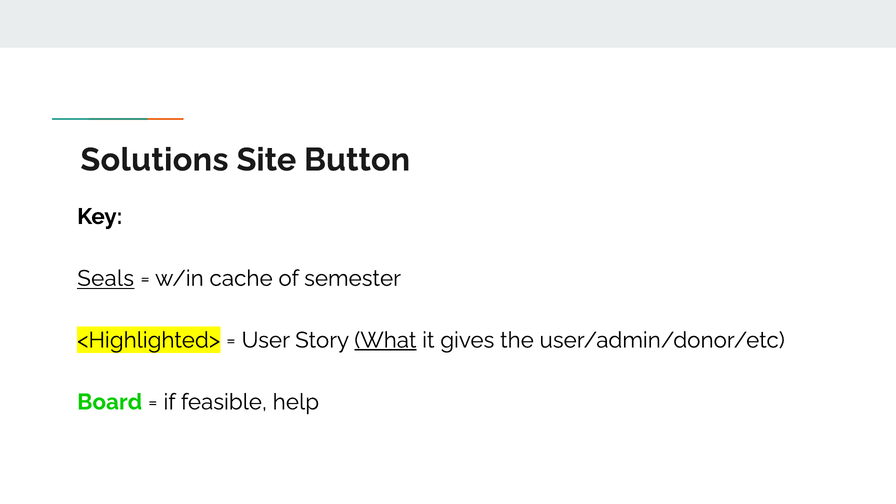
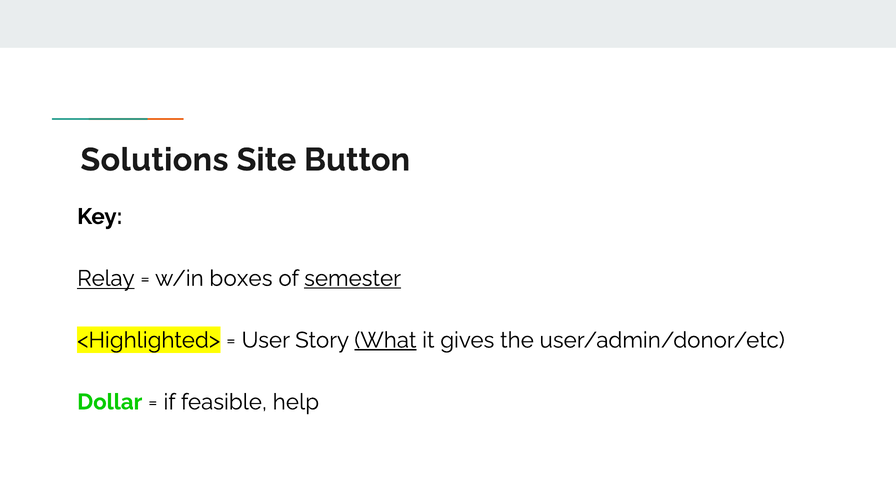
Seals: Seals -> Relay
cache: cache -> boxes
semester underline: none -> present
Board: Board -> Dollar
